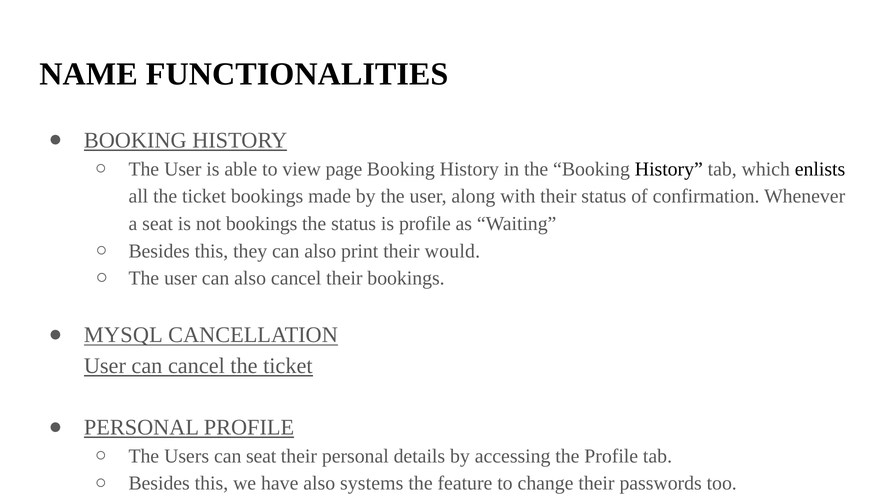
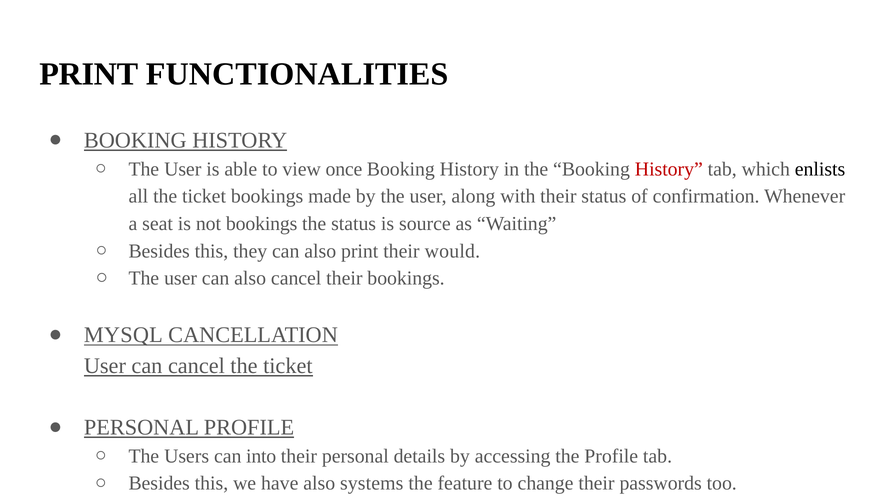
NAME at (89, 74): NAME -> PRINT
page: page -> once
History at (669, 169) colour: black -> red
is profile: profile -> source
can seat: seat -> into
